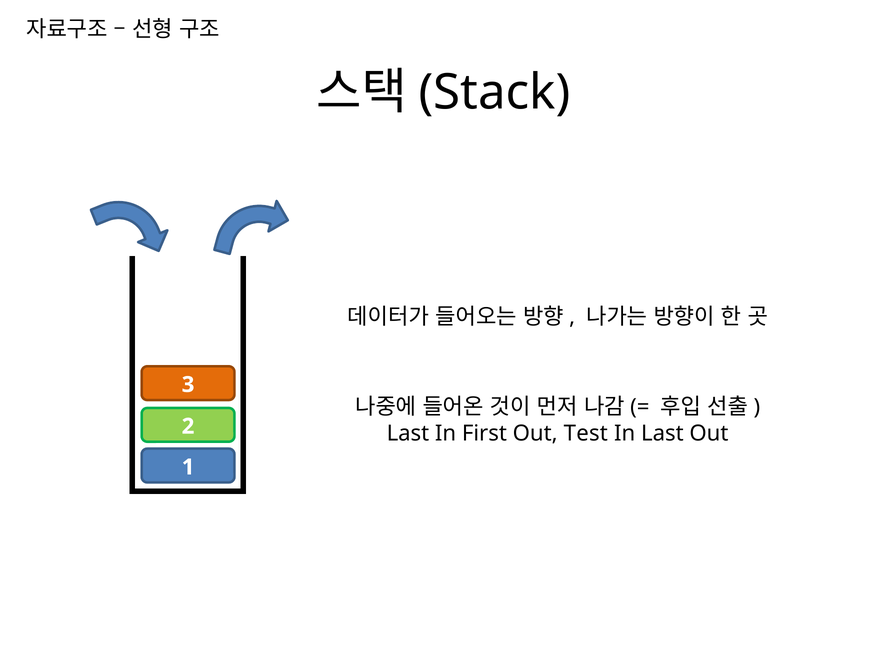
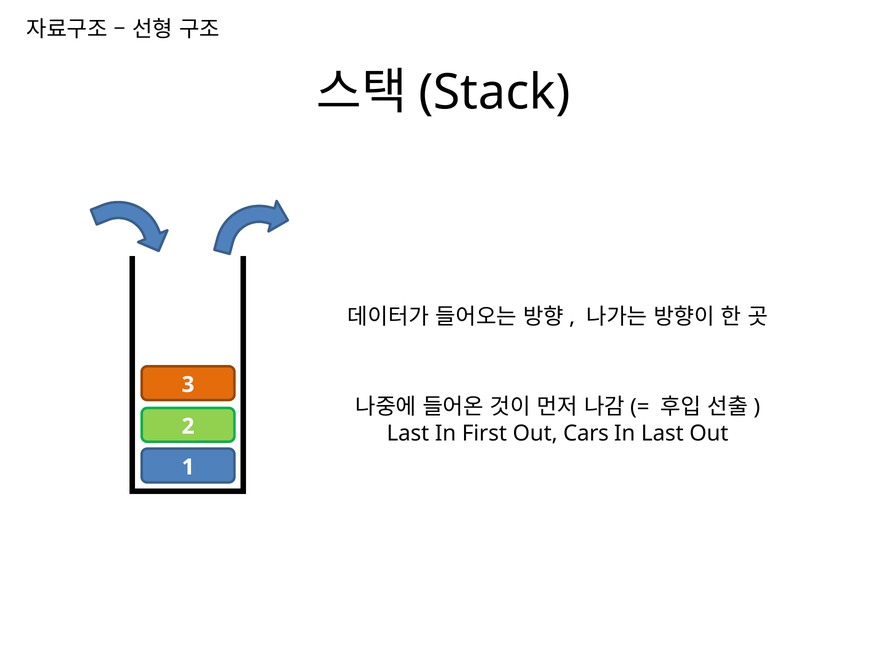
Test: Test -> Cars
